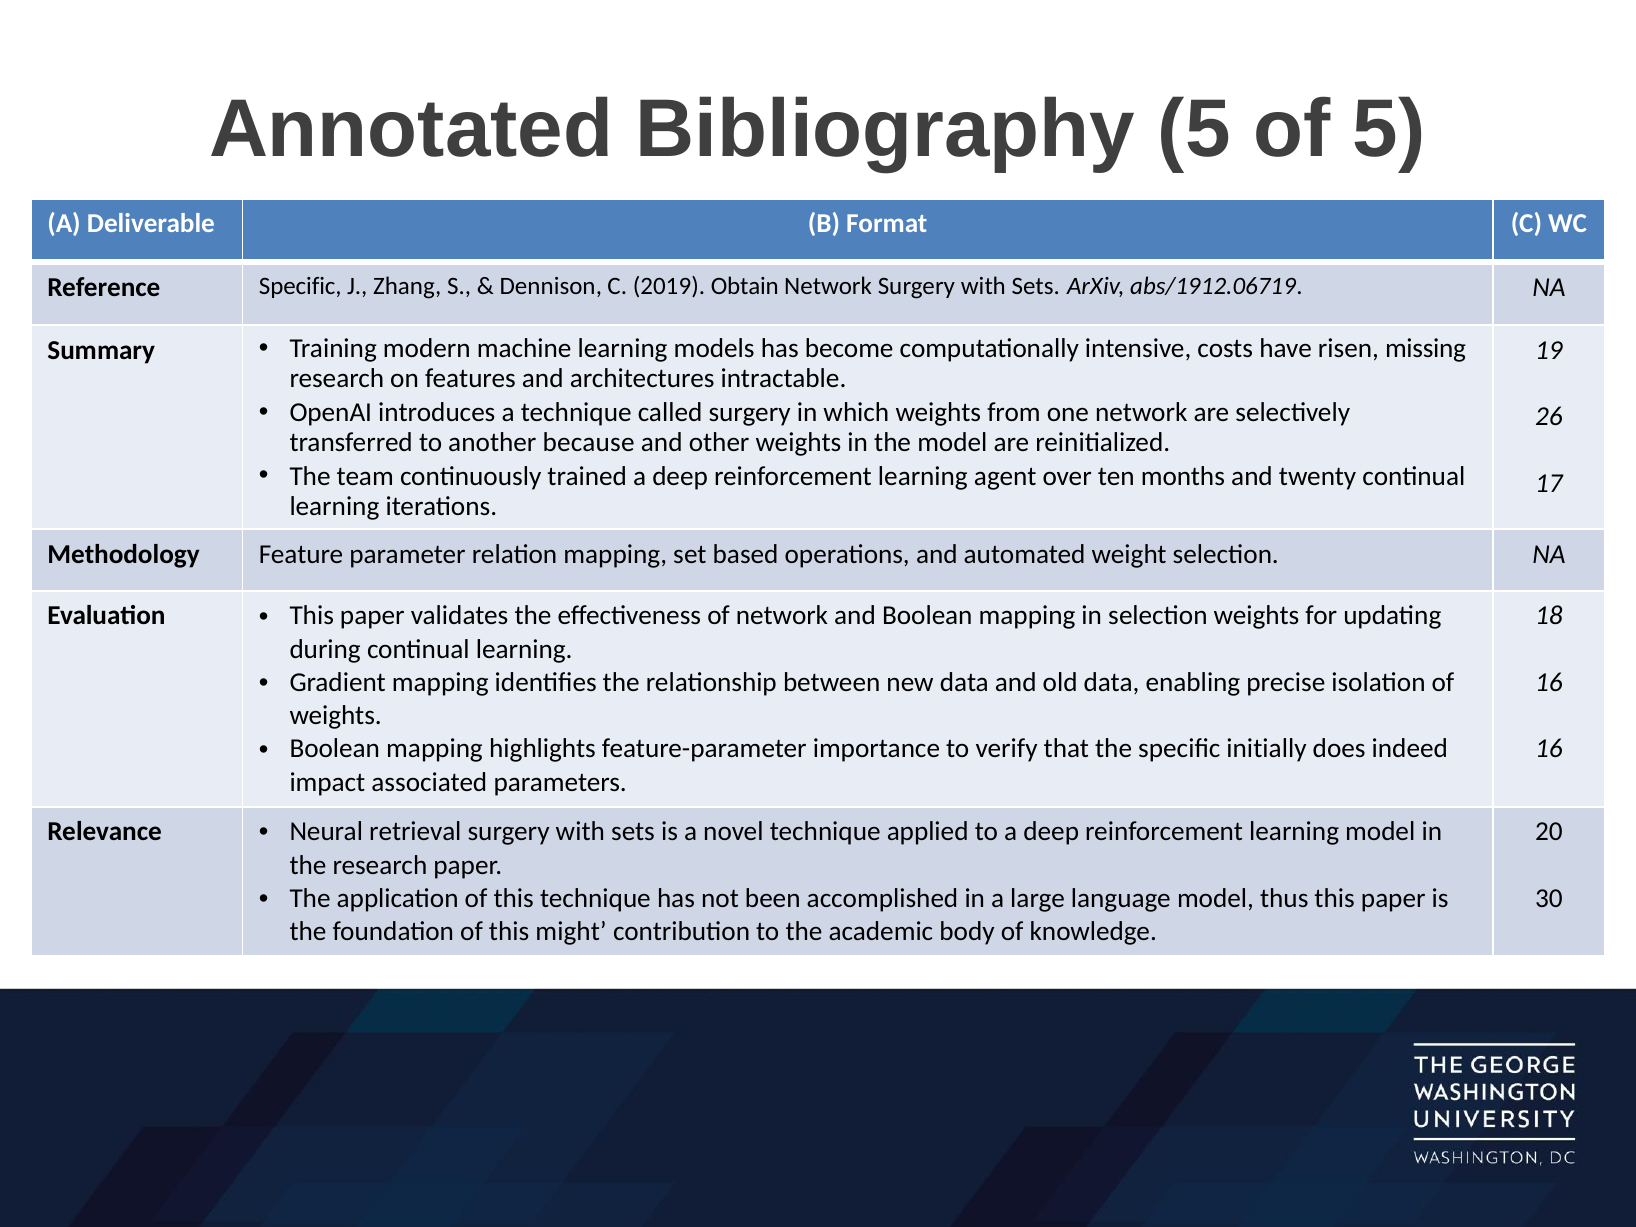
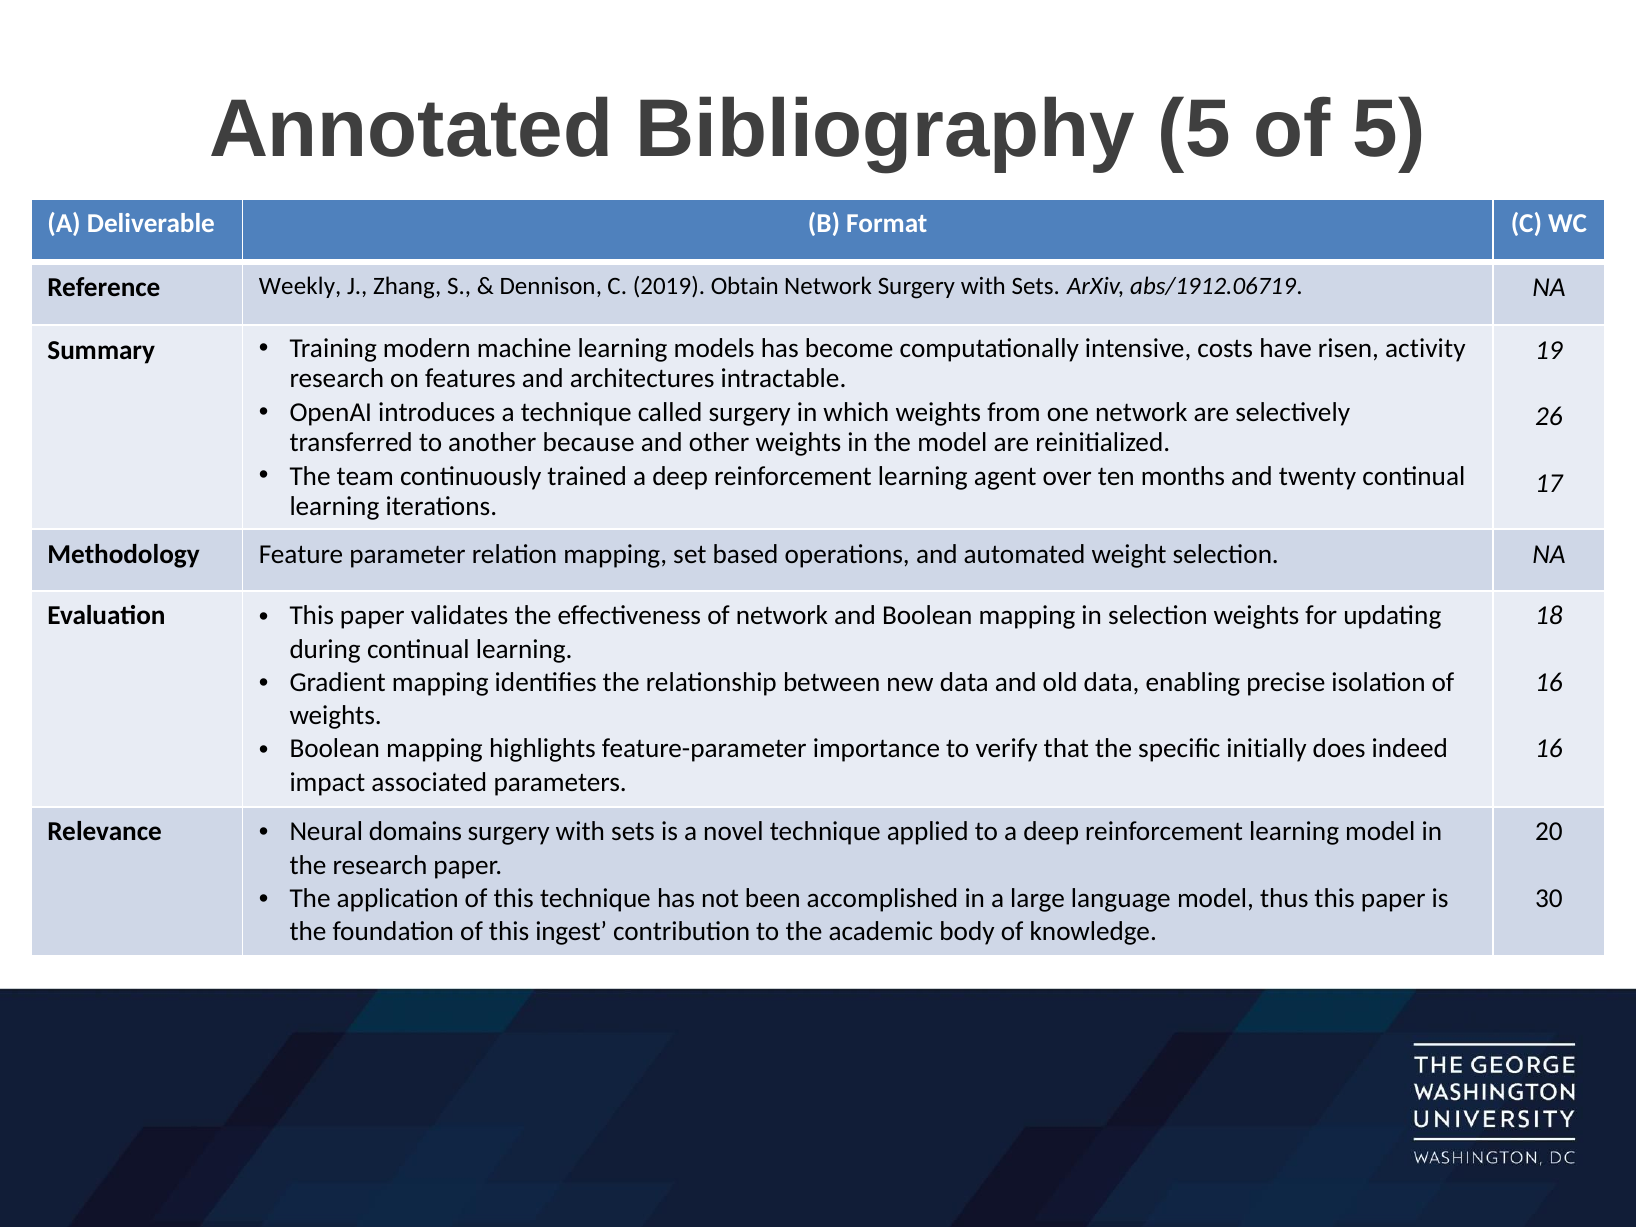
Reference Specific: Specific -> Weekly
missing: missing -> activity
retrieval: retrieval -> domains
might: might -> ingest
